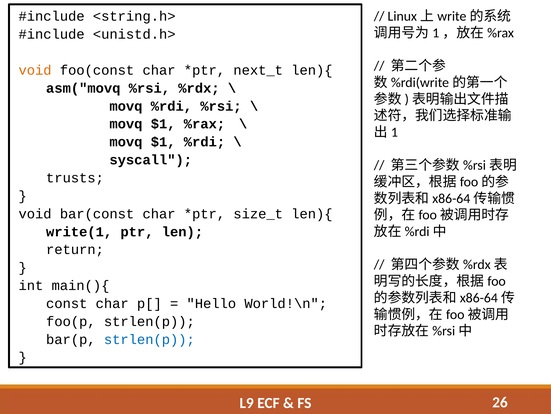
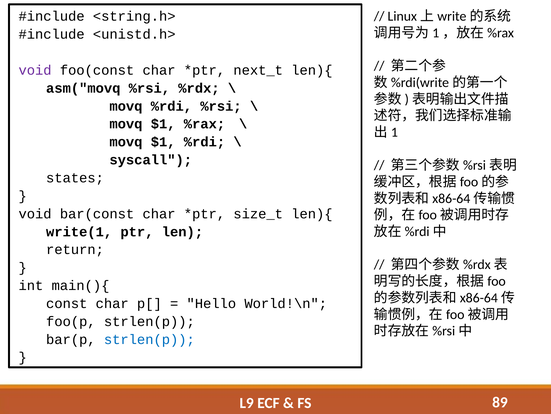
void at (35, 70) colour: orange -> purple
trusts: trusts -> states
26: 26 -> 89
